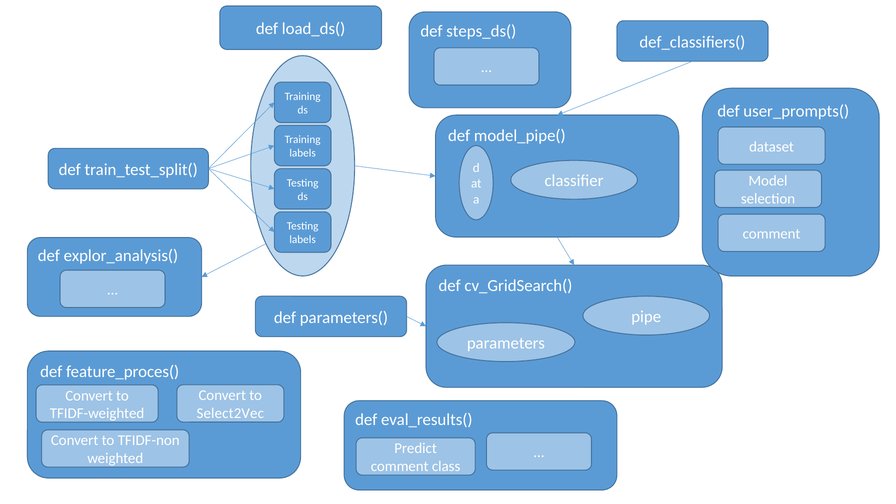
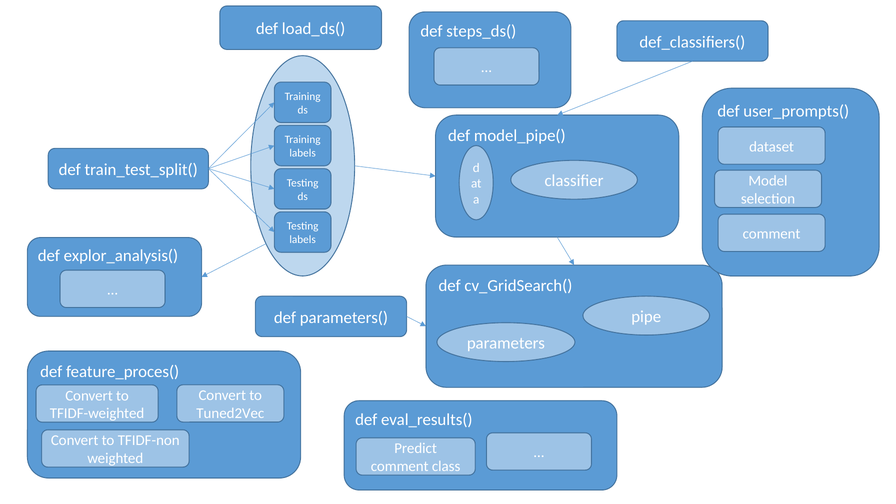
Select2Vec: Select2Vec -> Tuned2Vec
